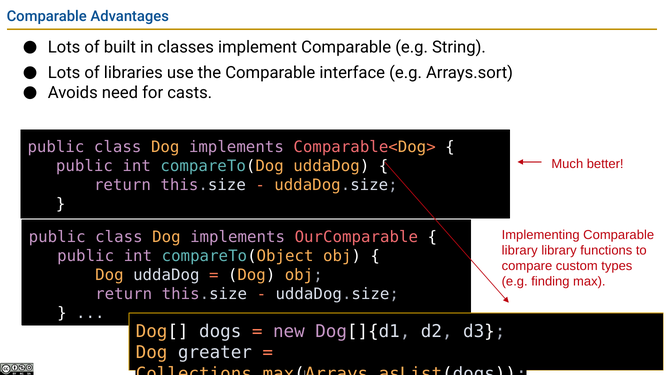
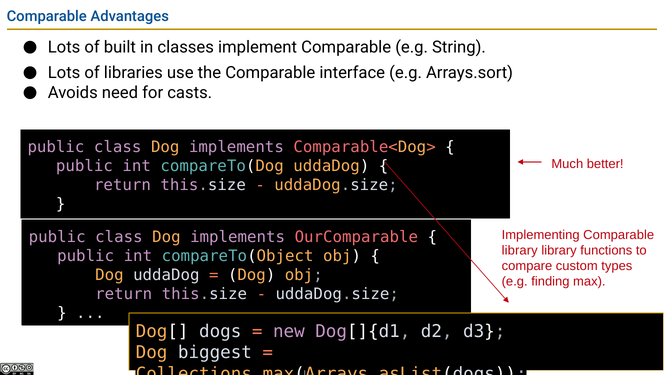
greater: greater -> biggest
